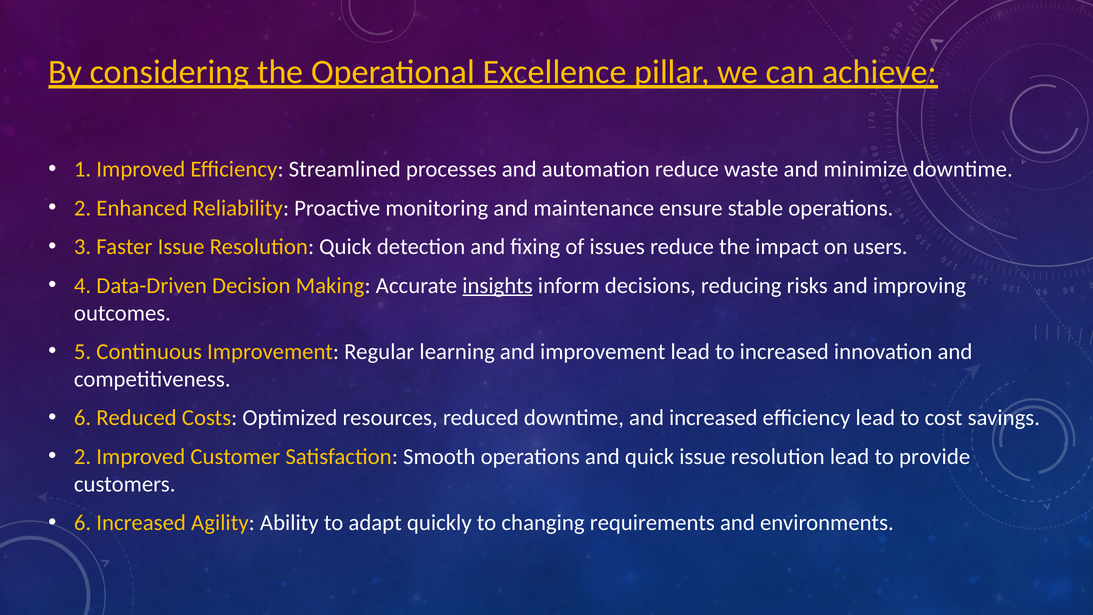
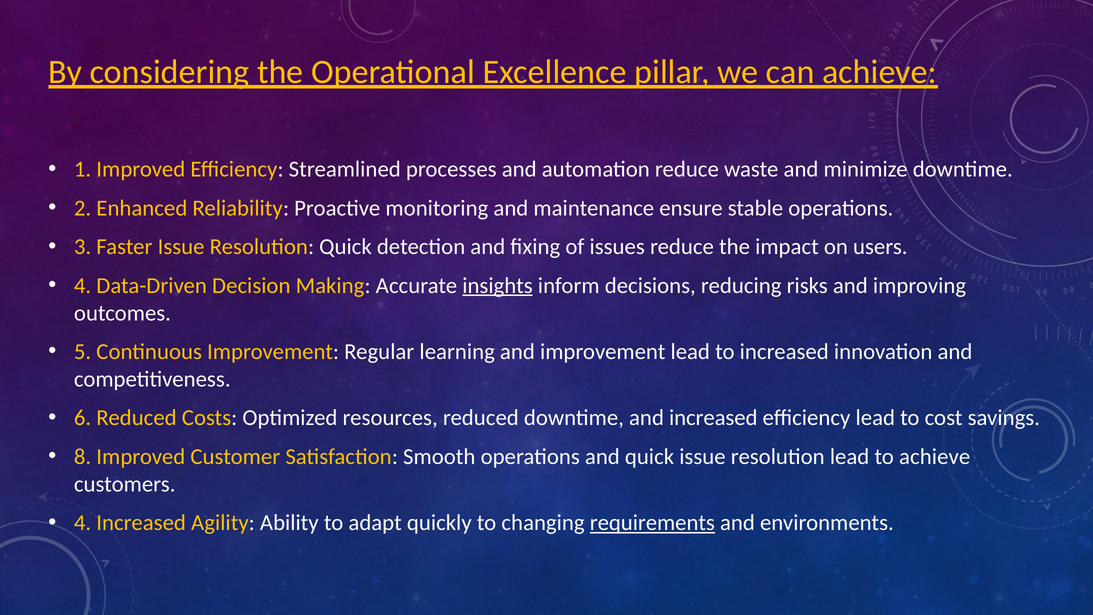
2 at (83, 457): 2 -> 8
to provide: provide -> achieve
6 at (83, 523): 6 -> 4
requirements underline: none -> present
